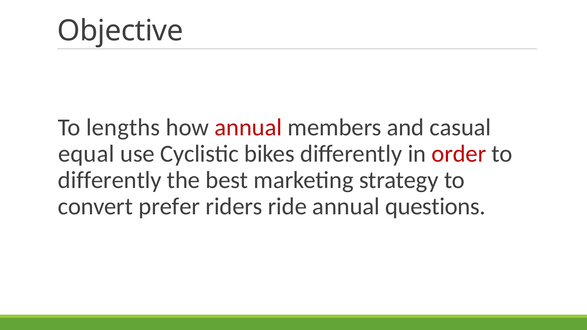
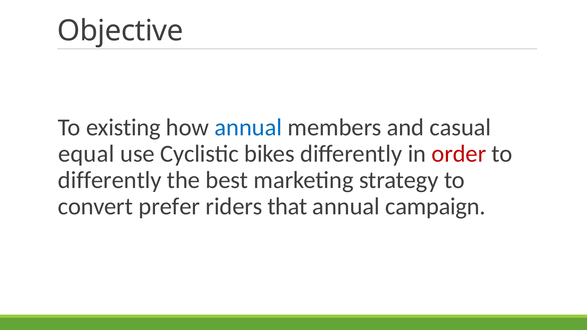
lengths: lengths -> existing
annual at (248, 128) colour: red -> blue
ride: ride -> that
questions: questions -> campaign
